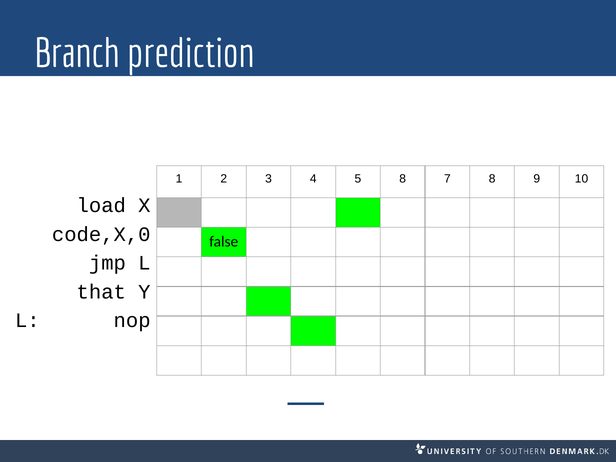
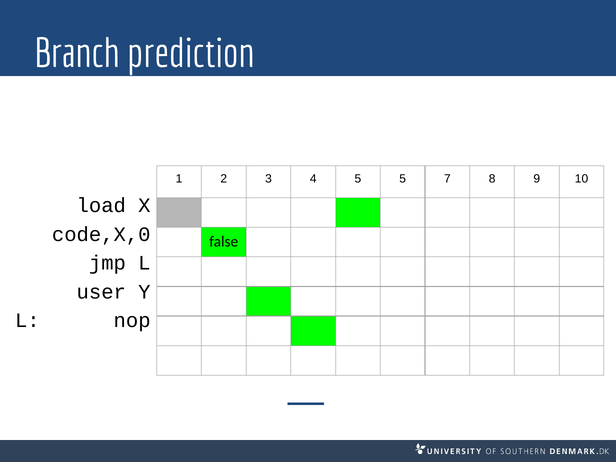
5 8: 8 -> 5
that: that -> user
